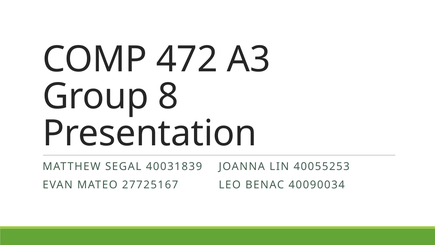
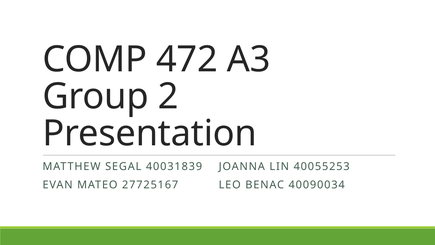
8: 8 -> 2
